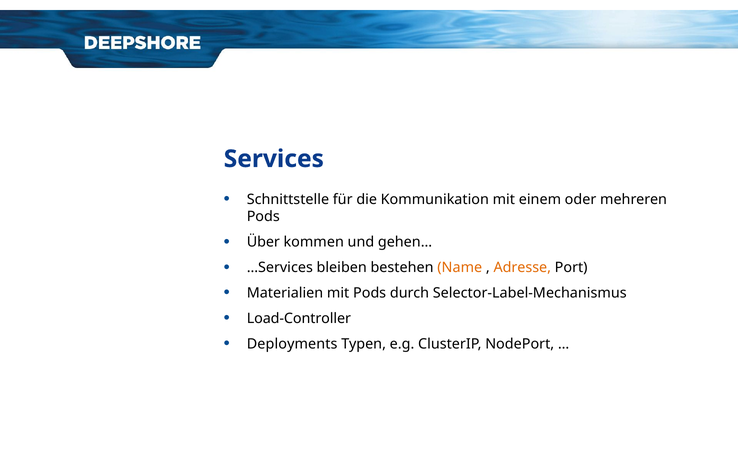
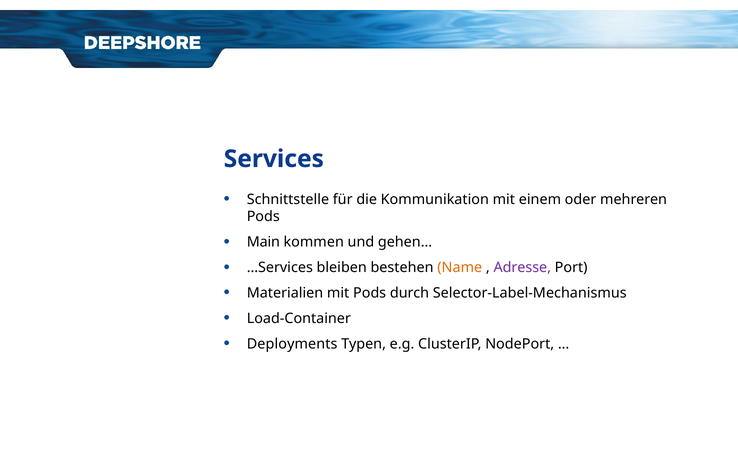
Über: Über -> Main
Adresse colour: orange -> purple
Load-Controller: Load-Controller -> Load-Container
